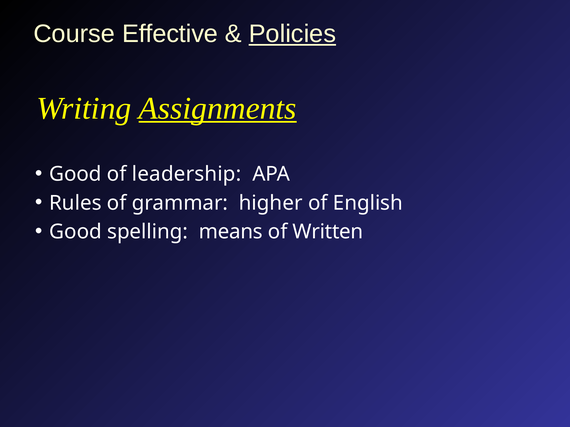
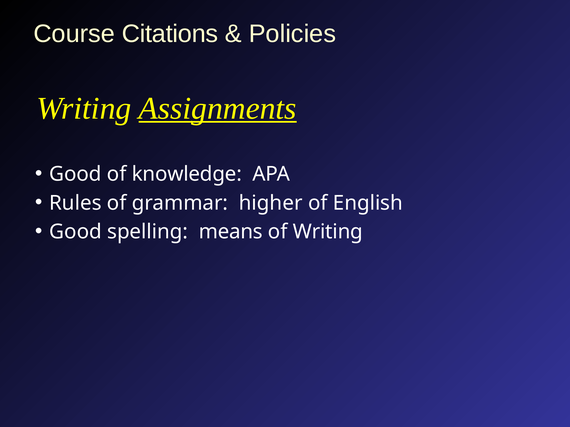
Effective: Effective -> Citations
Policies underline: present -> none
leadership: leadership -> knowledge
of Written: Written -> Writing
